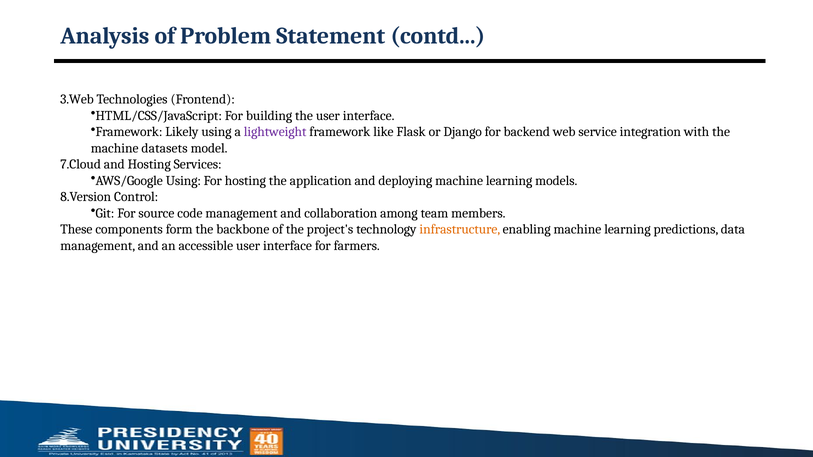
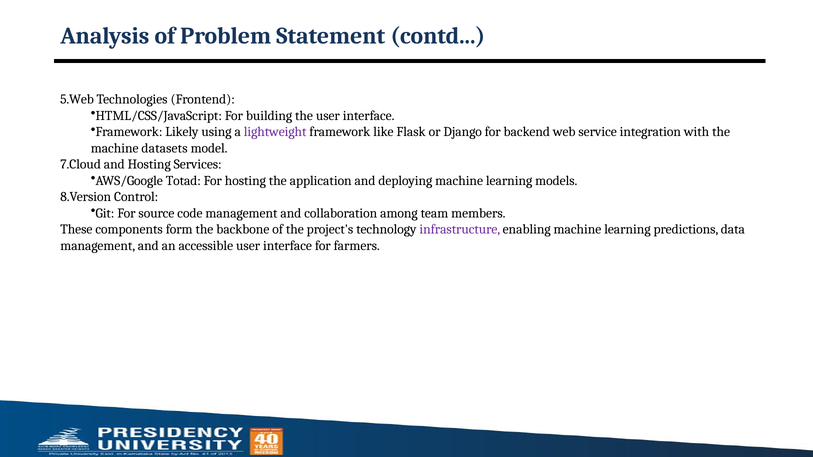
3.Web: 3.Web -> 5.Web
AWS/Google Using: Using -> Totad
infrastructure colour: orange -> purple
